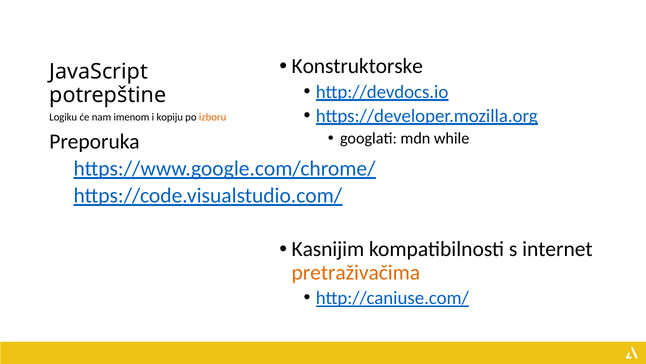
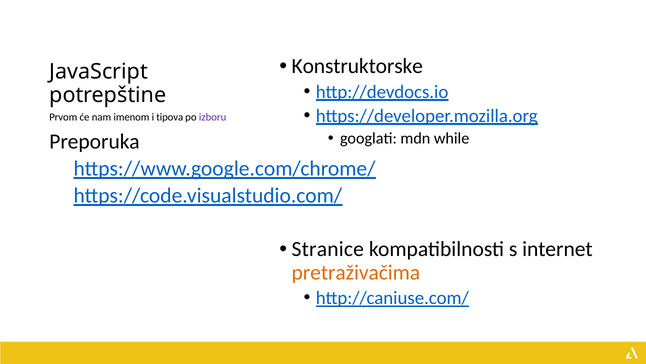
Logiku: Logiku -> Prvom
kopiju: kopiju -> tipova
izboru colour: orange -> purple
Kasnijim: Kasnijim -> Stranice
